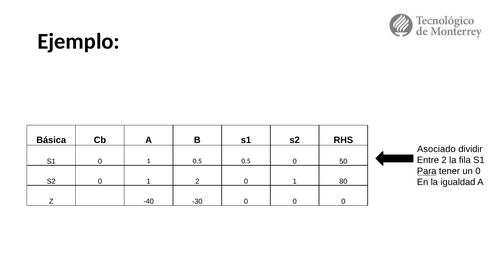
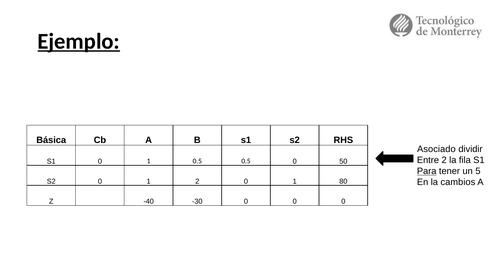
Ejemplo underline: none -> present
un 0: 0 -> 5
igualdad: igualdad -> cambios
